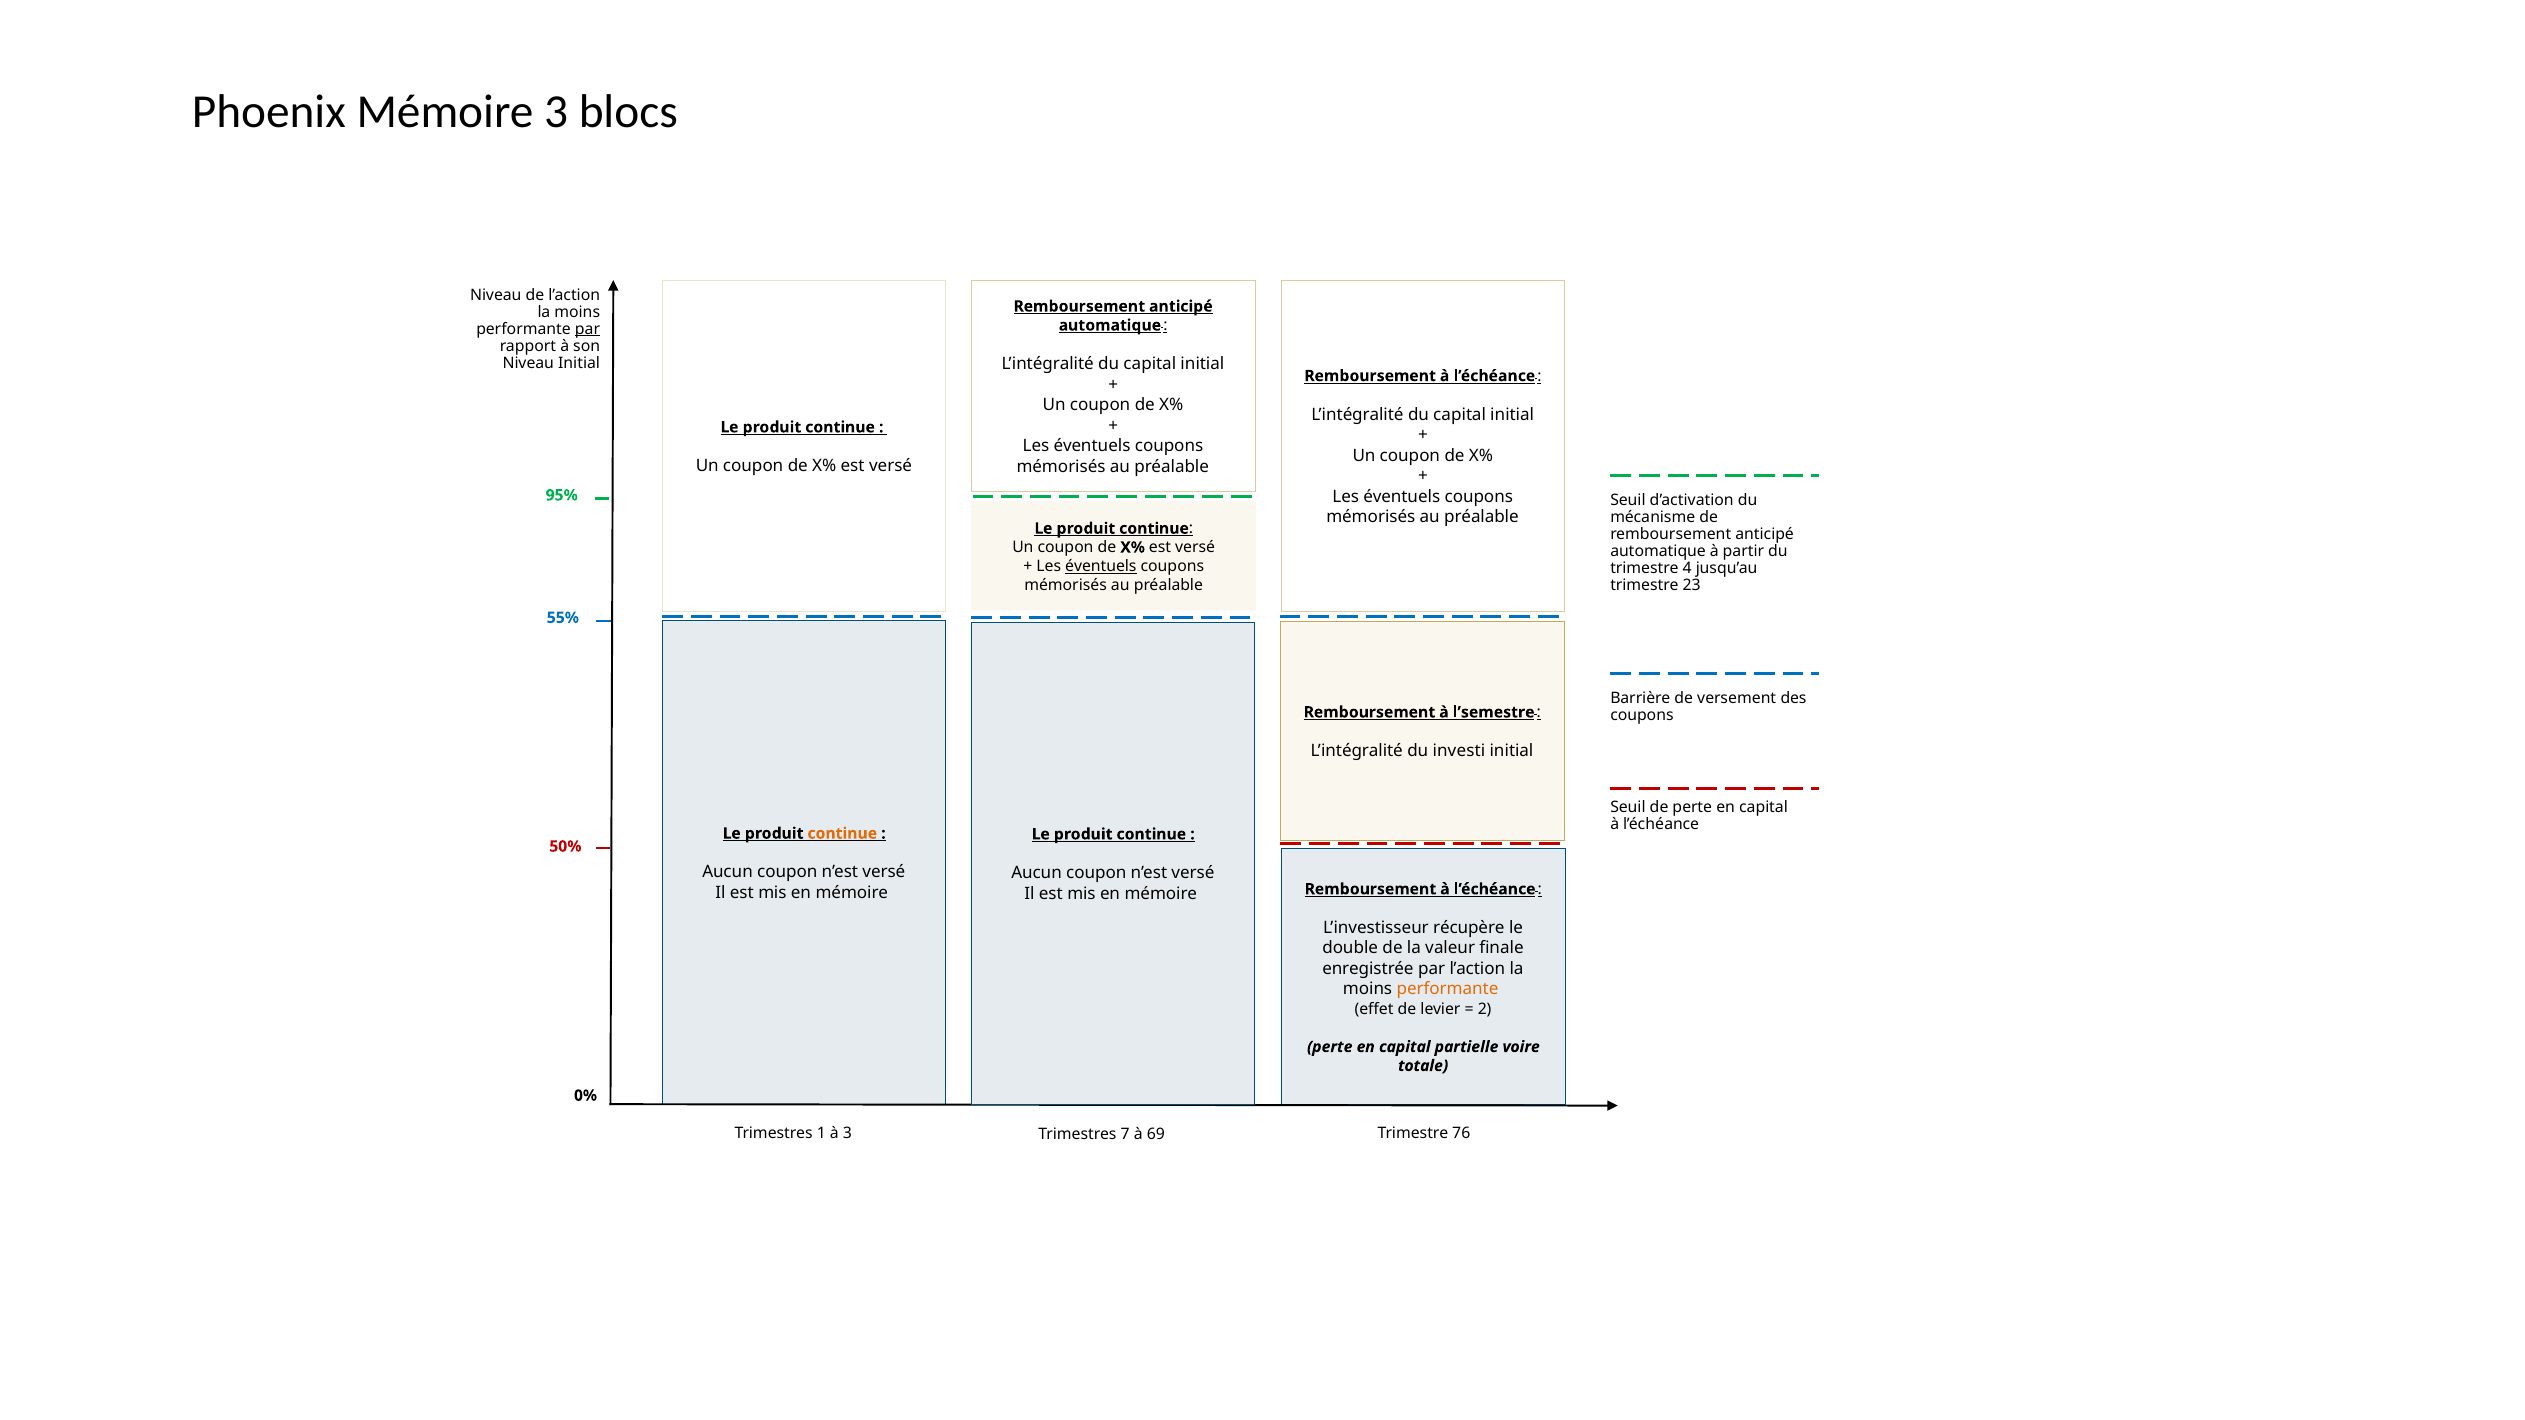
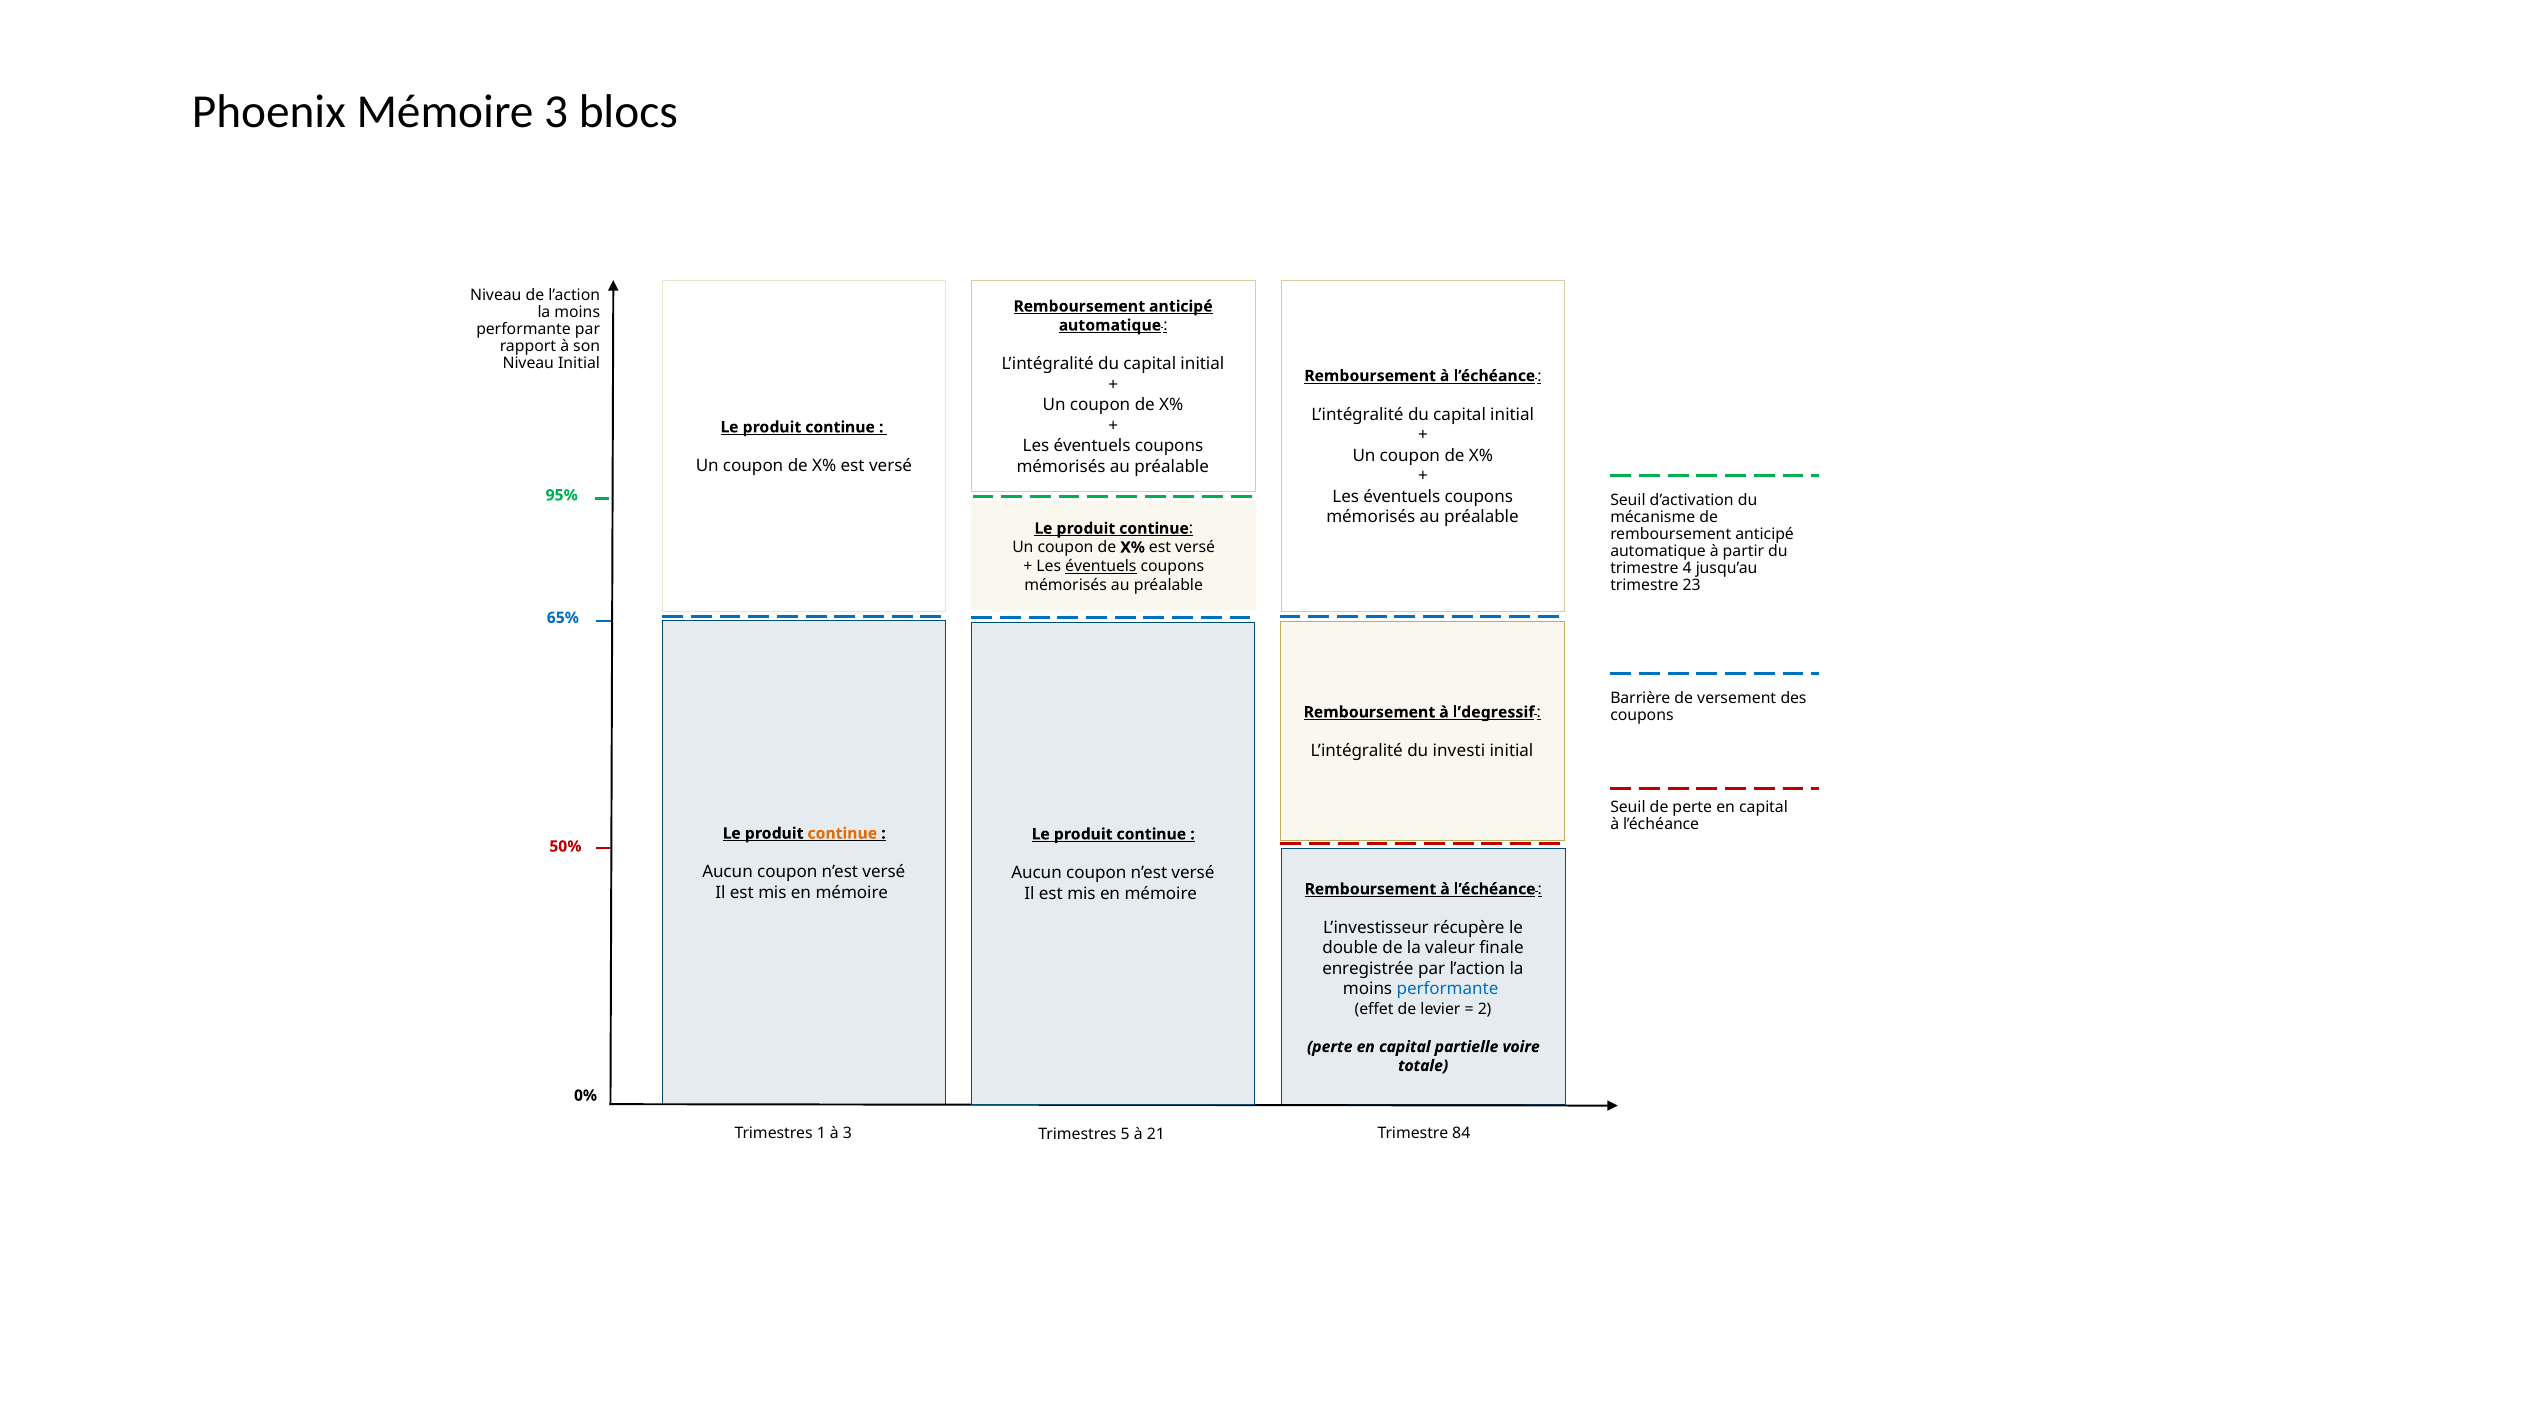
par at (587, 329) underline: present -> none
55%: 55% -> 65%
l’semestre: l’semestre -> l’degressif
performante at (1448, 990) colour: orange -> blue
76: 76 -> 84
7: 7 -> 5
69: 69 -> 21
